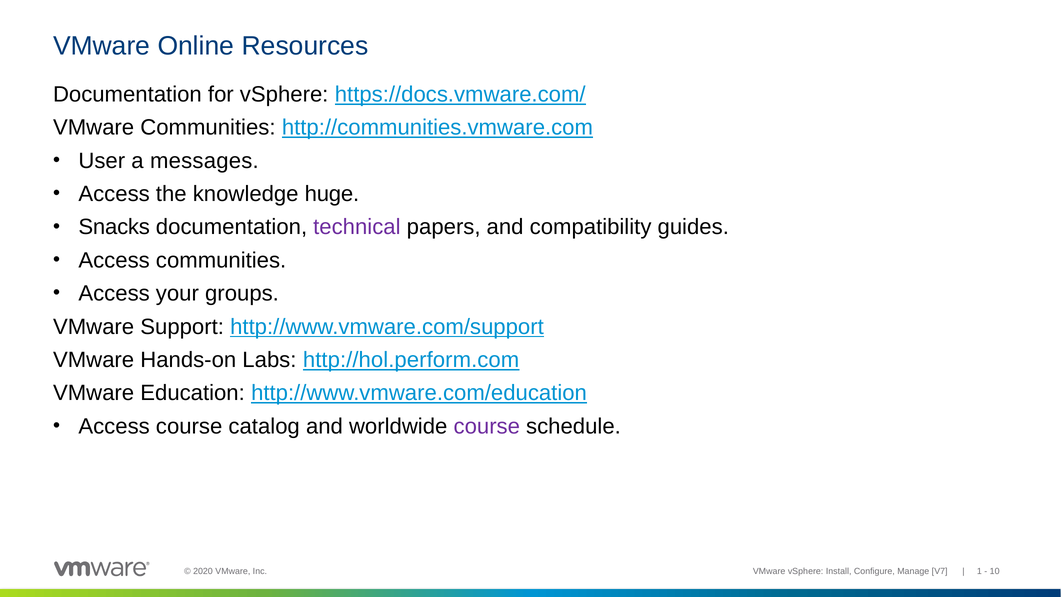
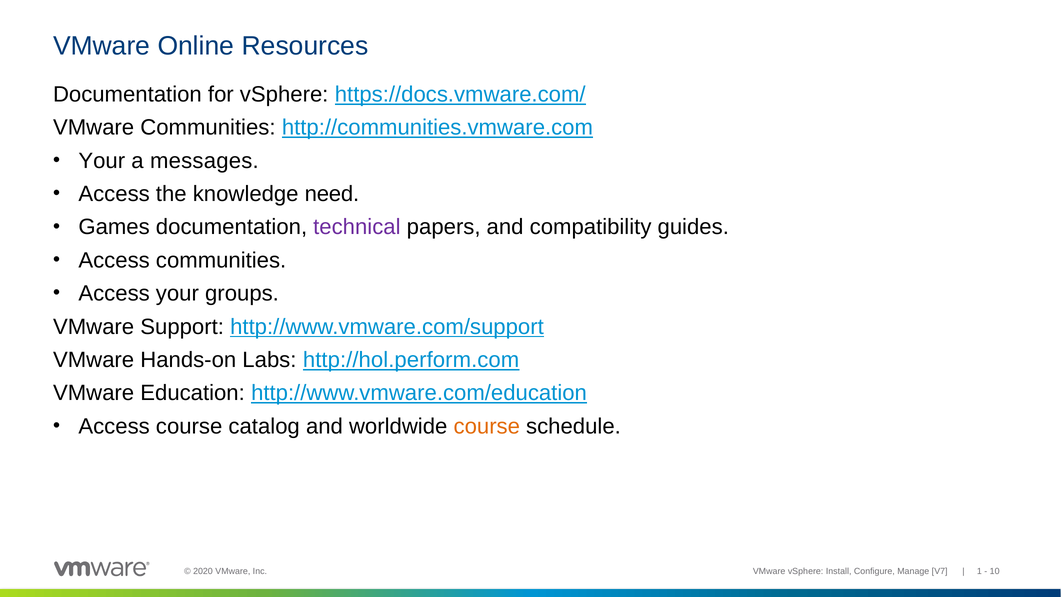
User at (102, 161): User -> Your
huge: huge -> need
Snacks: Snacks -> Games
course at (487, 426) colour: purple -> orange
